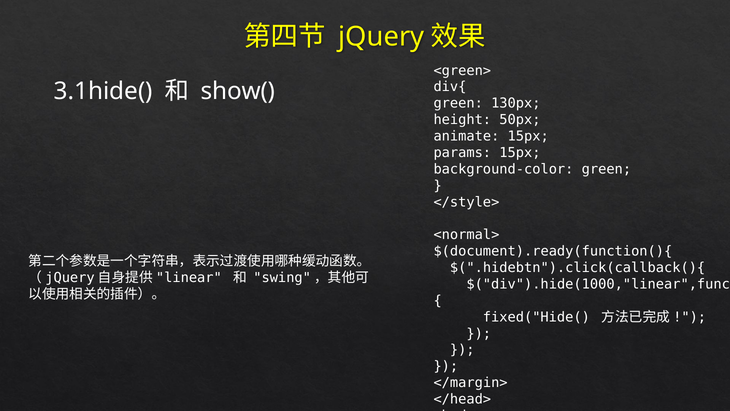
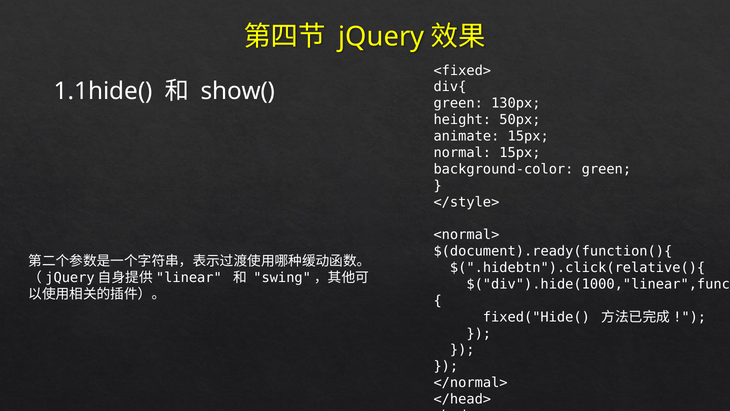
<green>: <green> -> <fixed>
3.1hide(: 3.1hide( -> 1.1hide(
params: params -> normal
$(".hidebtn").click(callback(){: $(".hidebtn").click(callback(){ -> $(".hidebtn").click(relative(){
</margin>: </margin> -> </normal>
